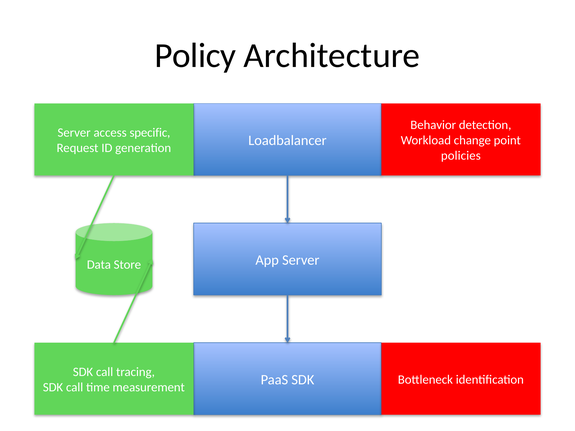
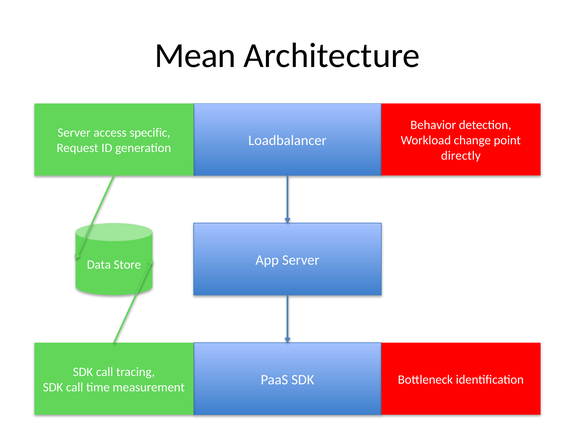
Policy: Policy -> Mean
policies: policies -> directly
